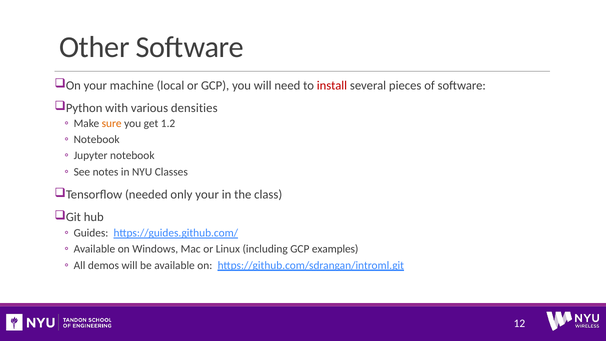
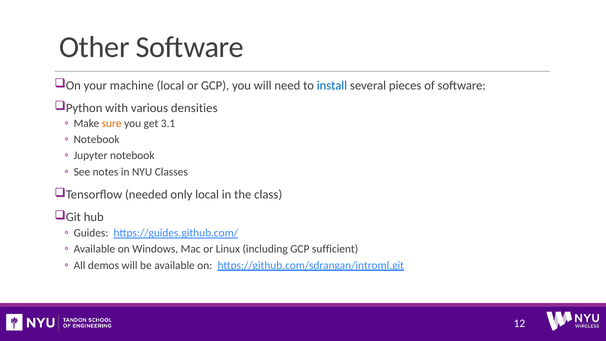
install colour: red -> blue
1.2: 1.2 -> 3.1
only your: your -> local
examples: examples -> sufficient
